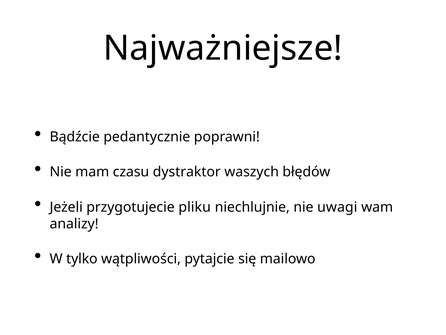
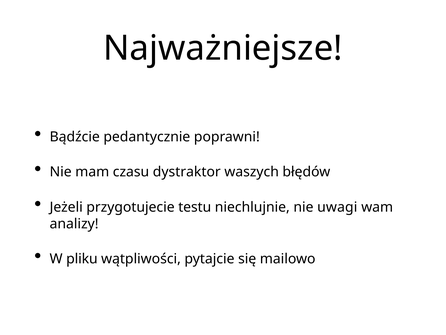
pliku: pliku -> testu
tylko: tylko -> pliku
